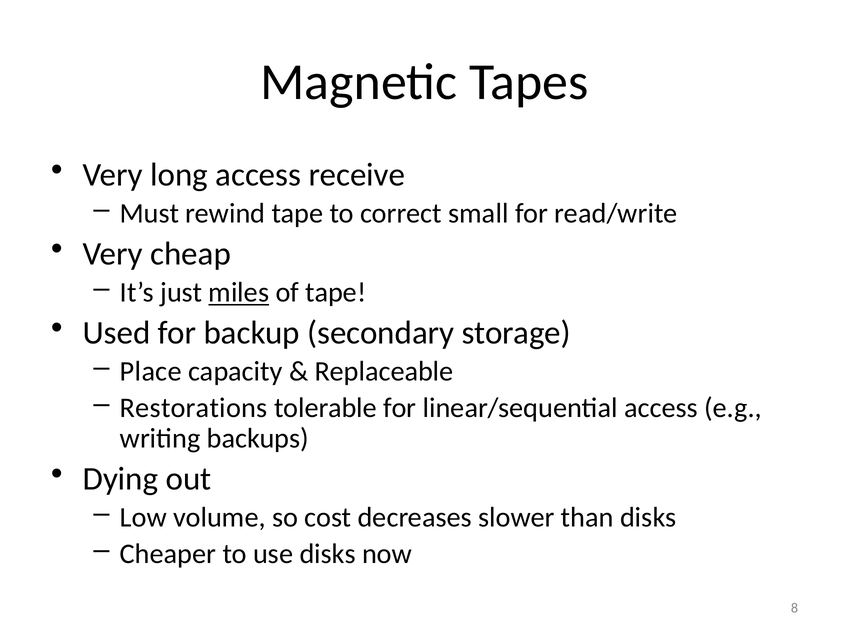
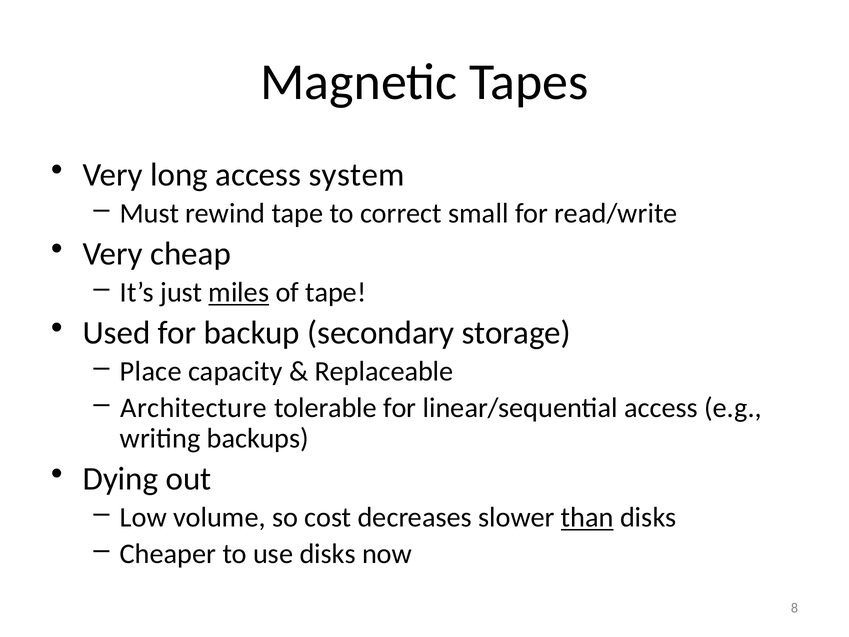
receive: receive -> system
Restorations: Restorations -> Architecture
than underline: none -> present
